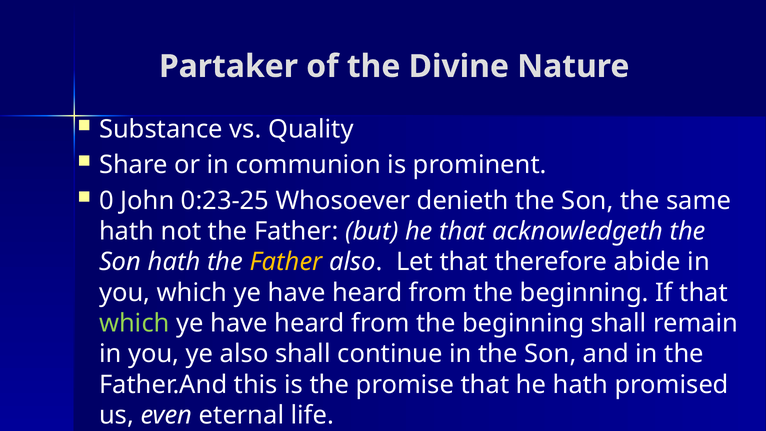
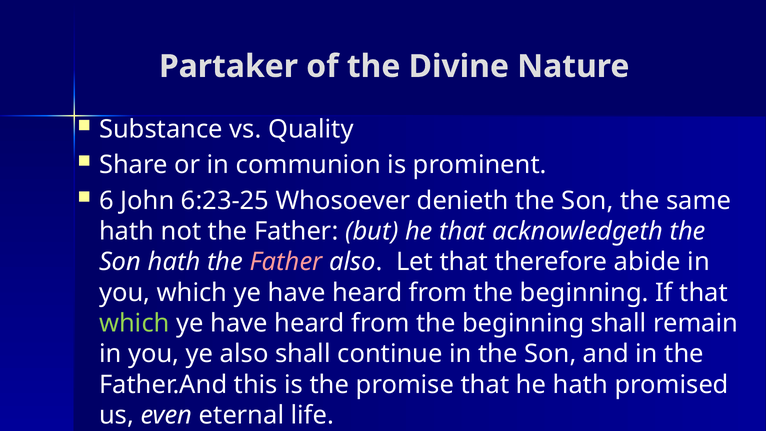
0: 0 -> 6
0:23-25: 0:23-25 -> 6:23-25
Father at (286, 262) colour: yellow -> pink
